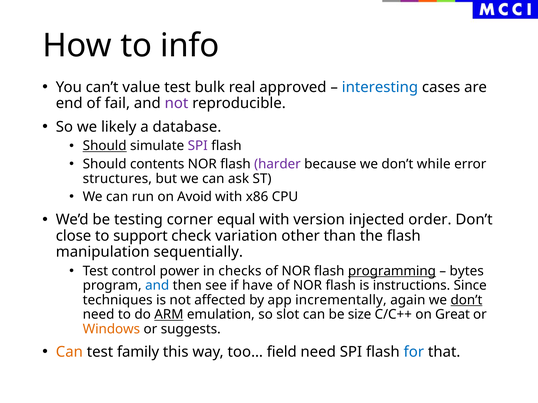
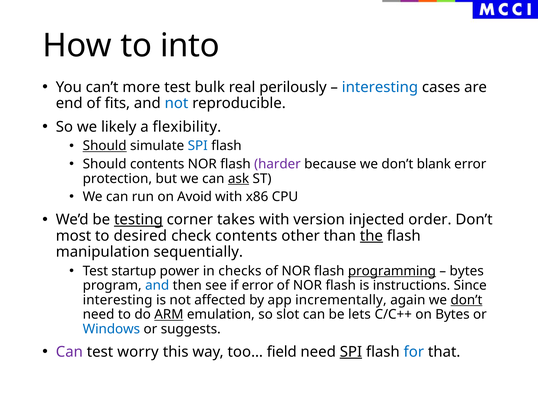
info: info -> into
value: value -> more
approved: approved -> perilously
fail: fail -> fits
not at (176, 103) colour: purple -> blue
database: database -> flexibility
SPI at (198, 146) colour: purple -> blue
while: while -> blank
structures: structures -> protection
ask underline: none -> present
testing underline: none -> present
equal: equal -> takes
close: close -> most
support: support -> desired
check variation: variation -> contents
the underline: none -> present
control: control -> startup
if have: have -> error
techniques at (118, 300): techniques -> interesting
size: size -> lets
on Great: Great -> Bytes
Windows colour: orange -> blue
Can at (69, 352) colour: orange -> purple
family: family -> worry
SPI at (351, 352) underline: none -> present
